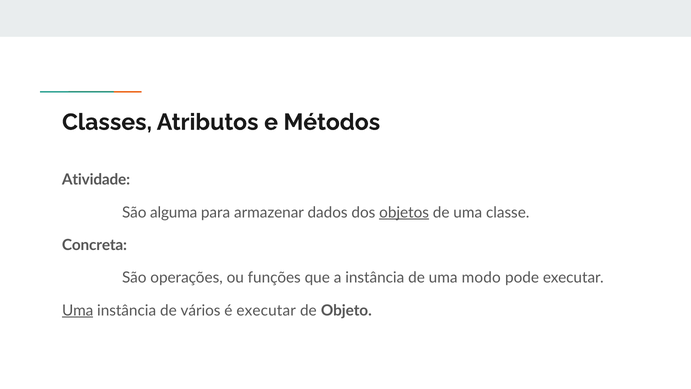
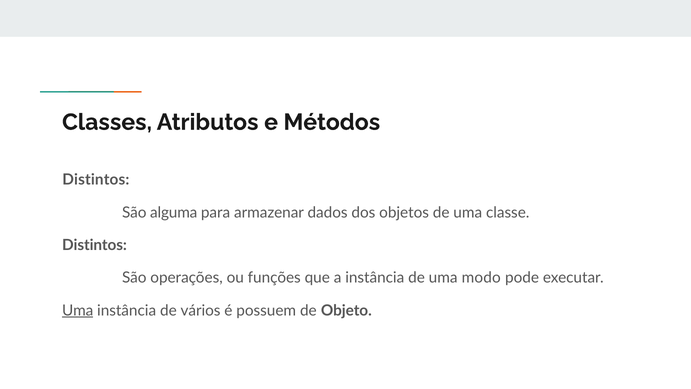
Atividade at (96, 180): Atividade -> Distintos
objetos underline: present -> none
Concreta at (94, 245): Concreta -> Distintos
é executar: executar -> possuem
